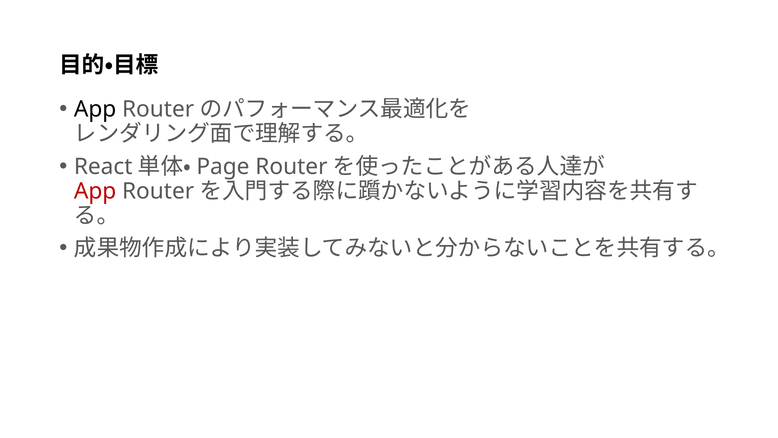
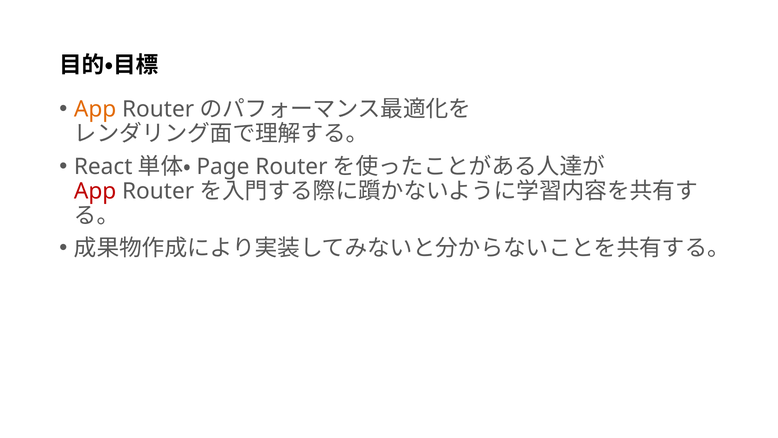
App at (95, 109) colour: black -> orange
